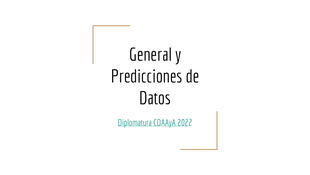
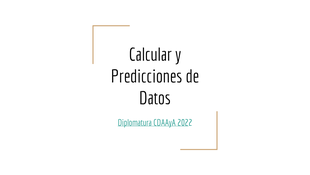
General: General -> Calcular
